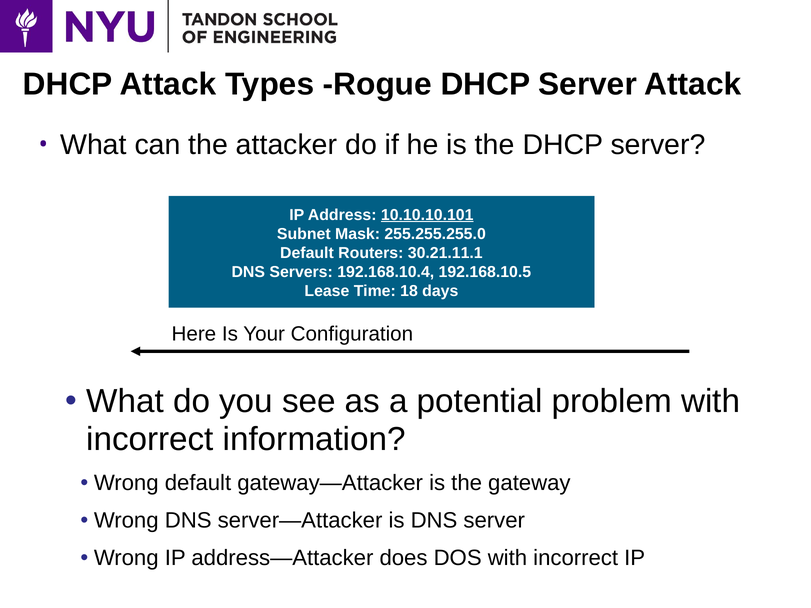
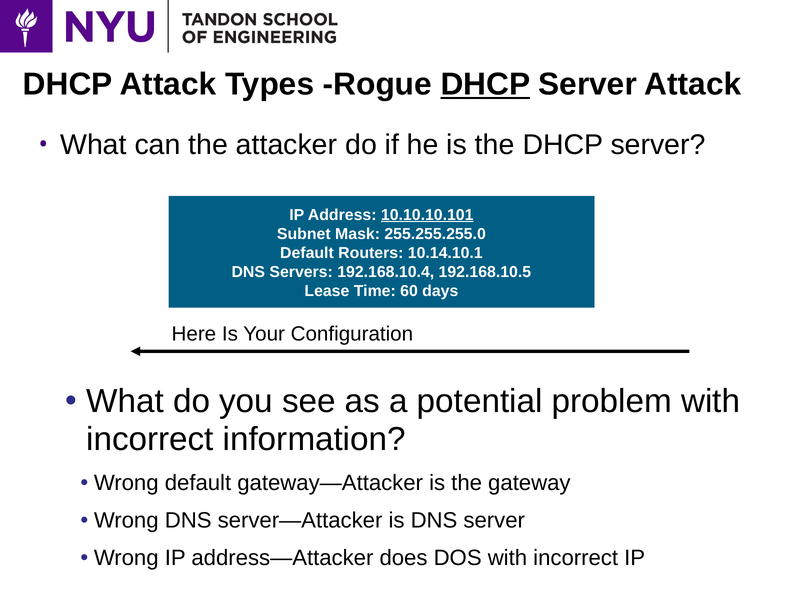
DHCP at (485, 85) underline: none -> present
30.21.11.1: 30.21.11.1 -> 10.14.10.1
18: 18 -> 60
